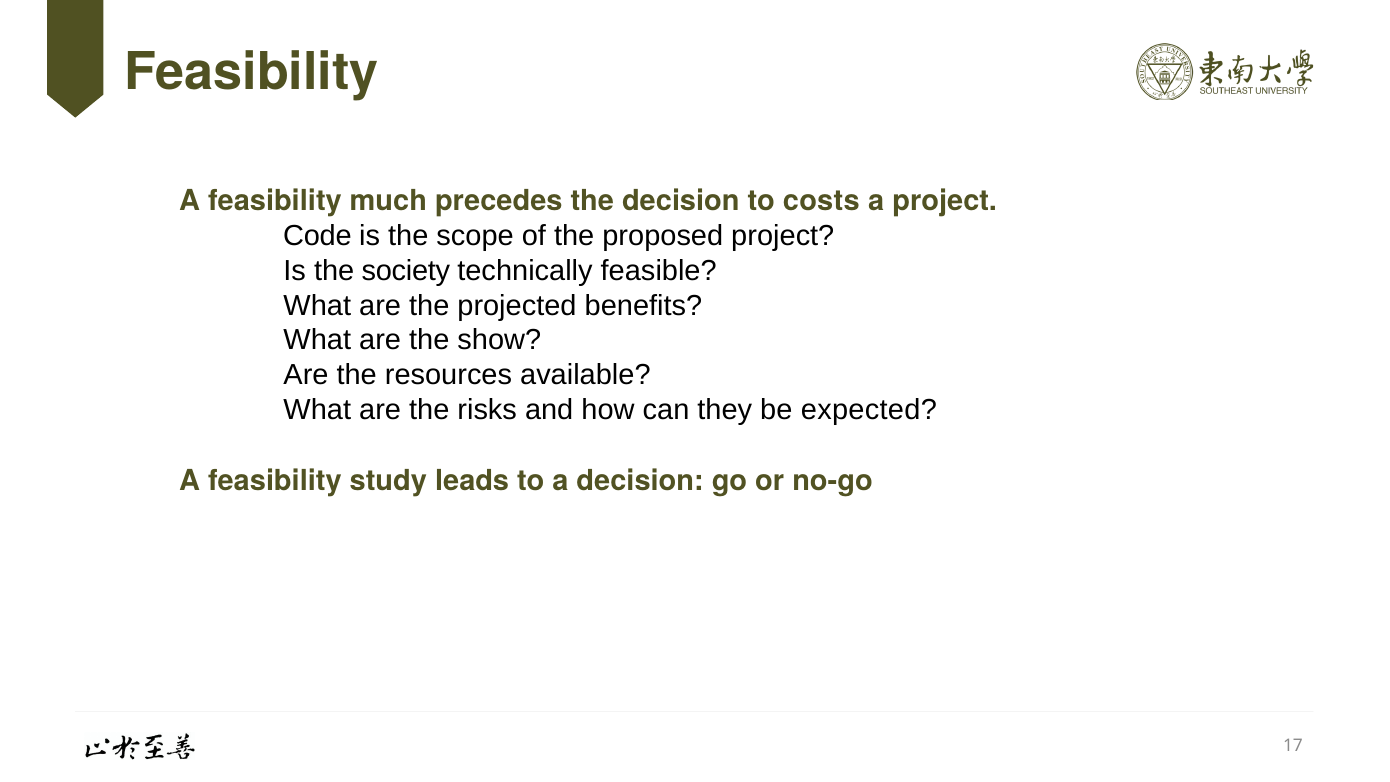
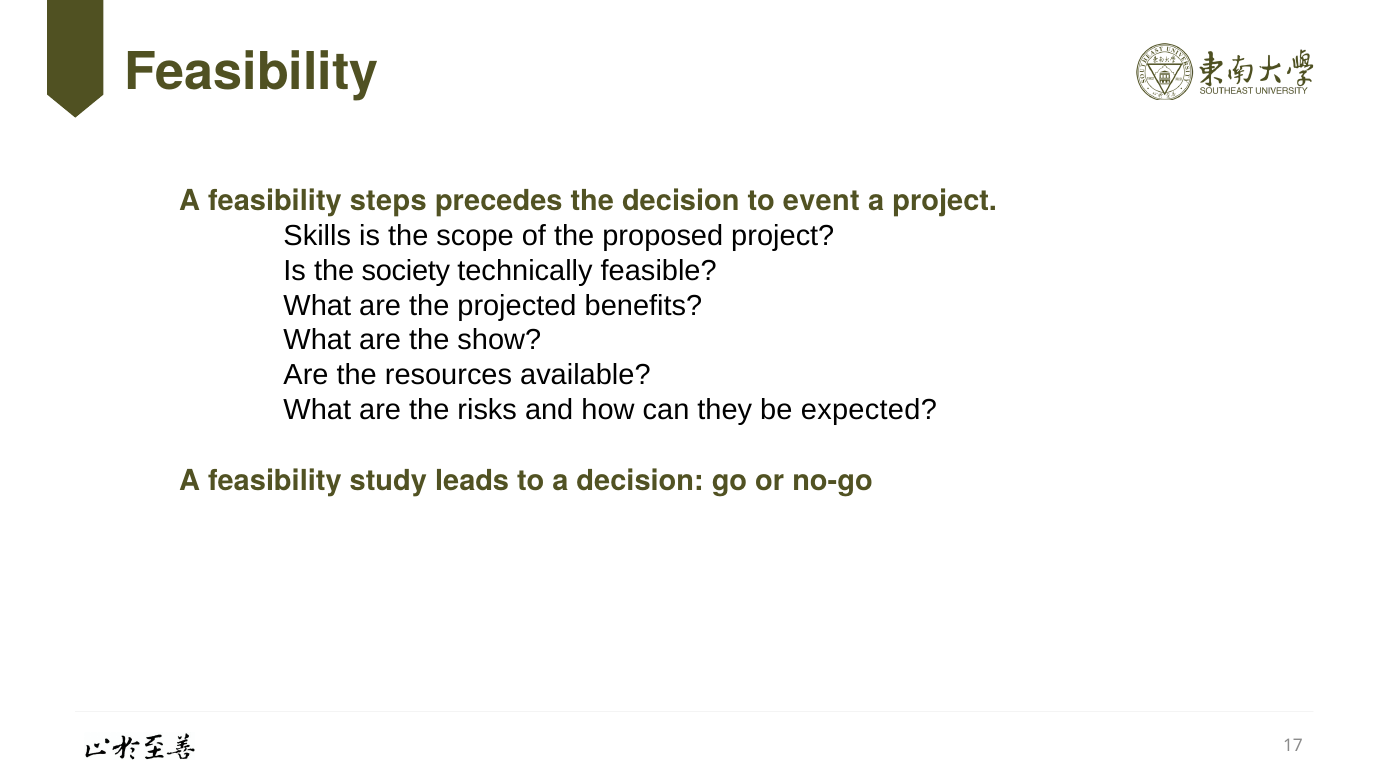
much: much -> steps
costs: costs -> event
Code: Code -> Skills
